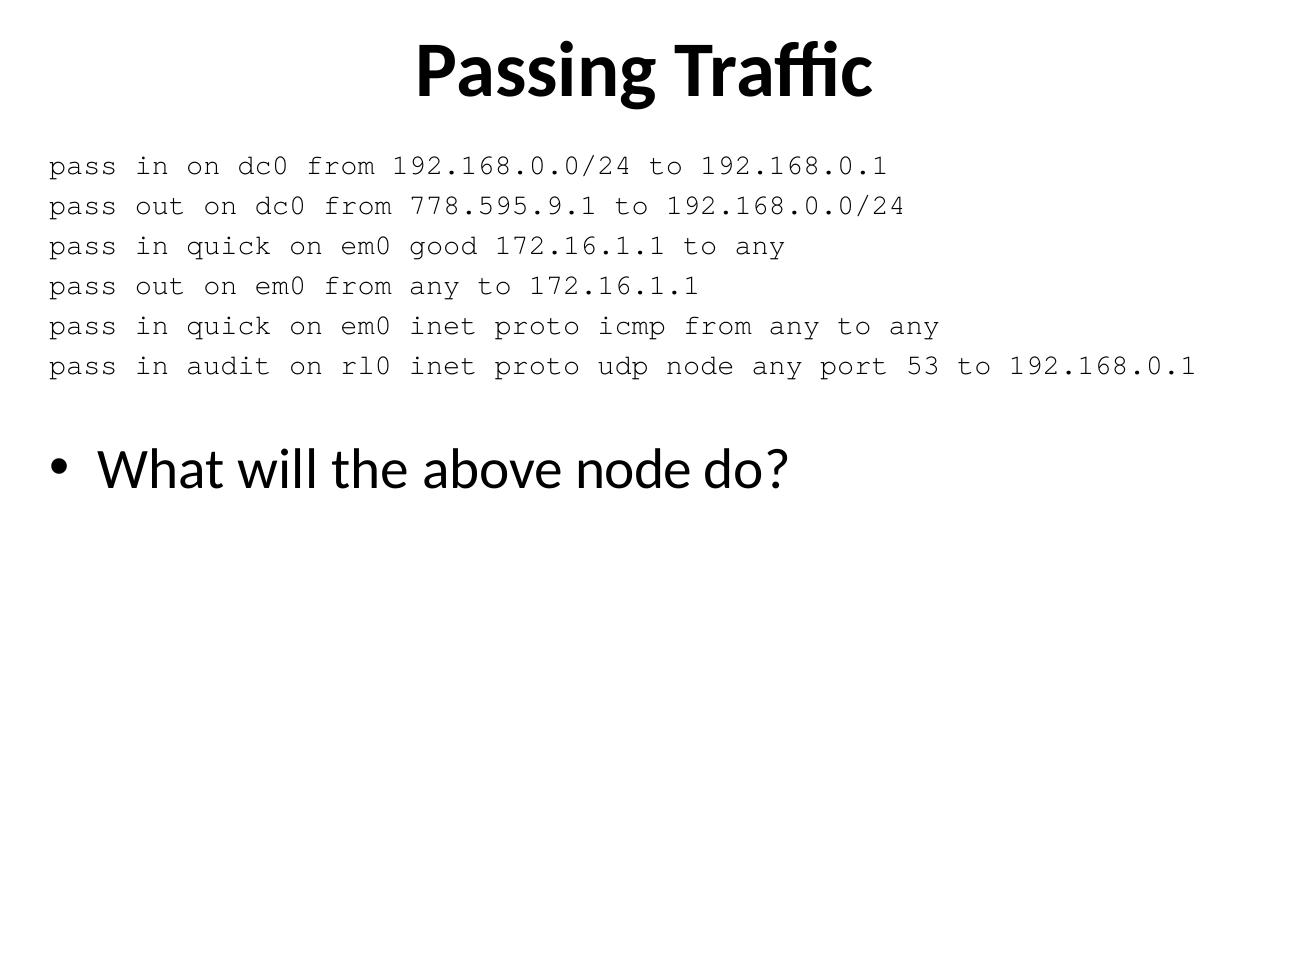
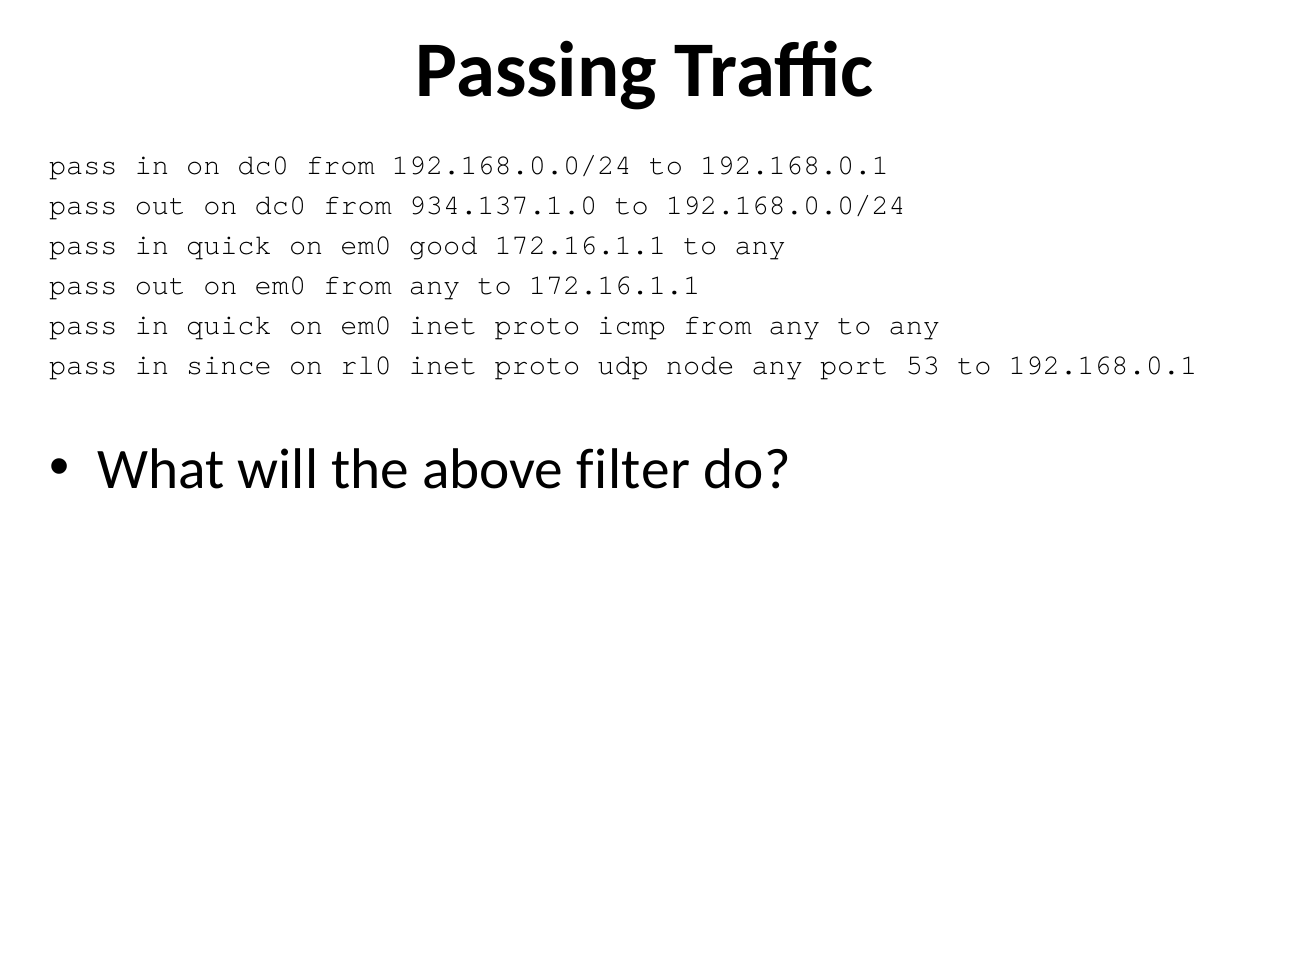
778.595.9.1: 778.595.9.1 -> 934.137.1.0
audit: audit -> since
above node: node -> filter
